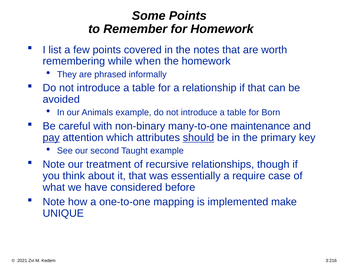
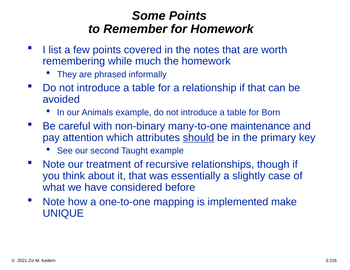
when: when -> much
pay underline: present -> none
require: require -> slightly
